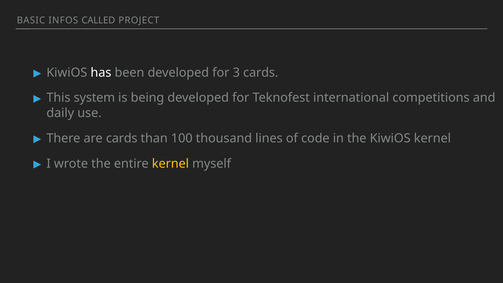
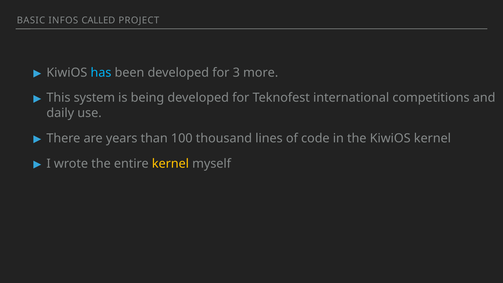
has colour: white -> light blue
3 cards: cards -> more
are cards: cards -> years
